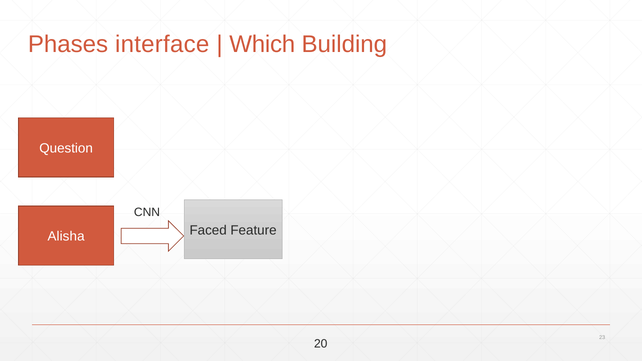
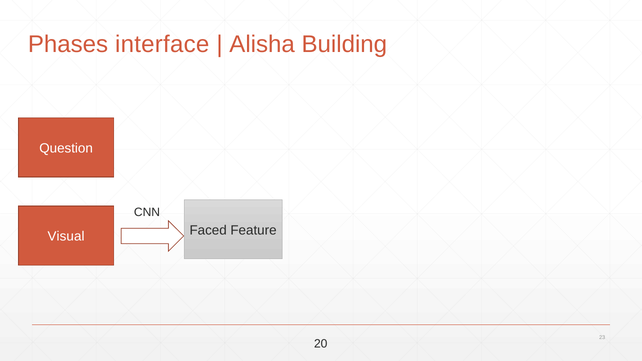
Which: Which -> Alisha
Alisha: Alisha -> Visual
